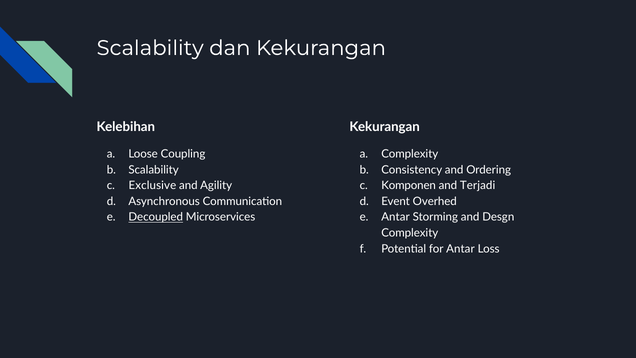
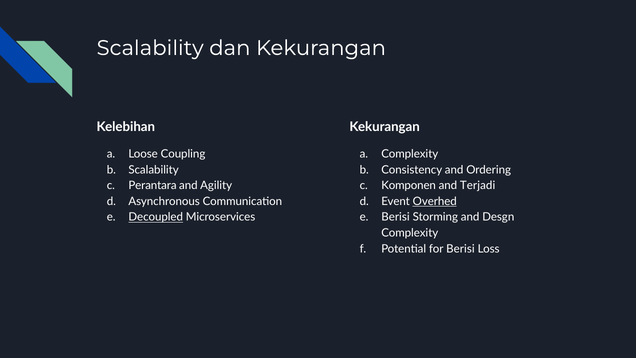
Exclusive: Exclusive -> Perantara
Overhed underline: none -> present
Antar at (396, 217): Antar -> Berisi
for Antar: Antar -> Berisi
